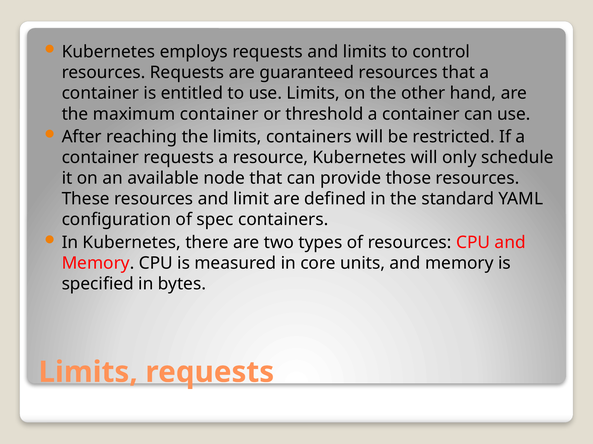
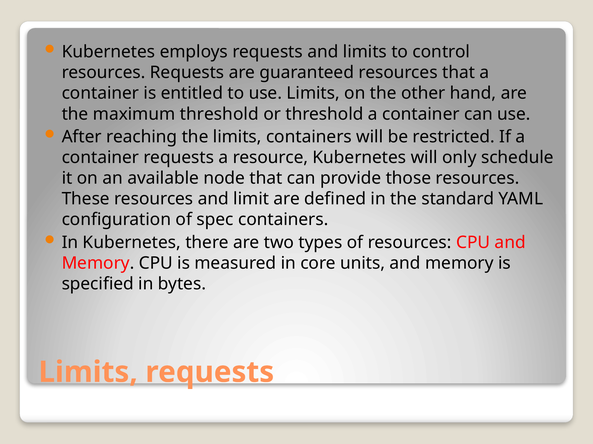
maximum container: container -> threshold
